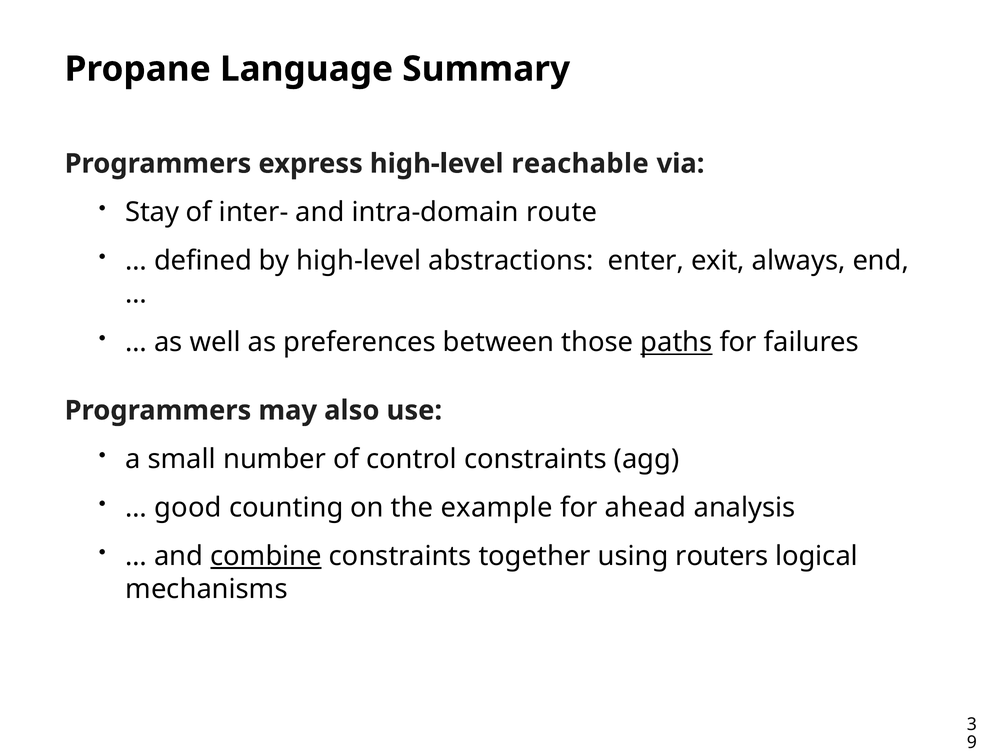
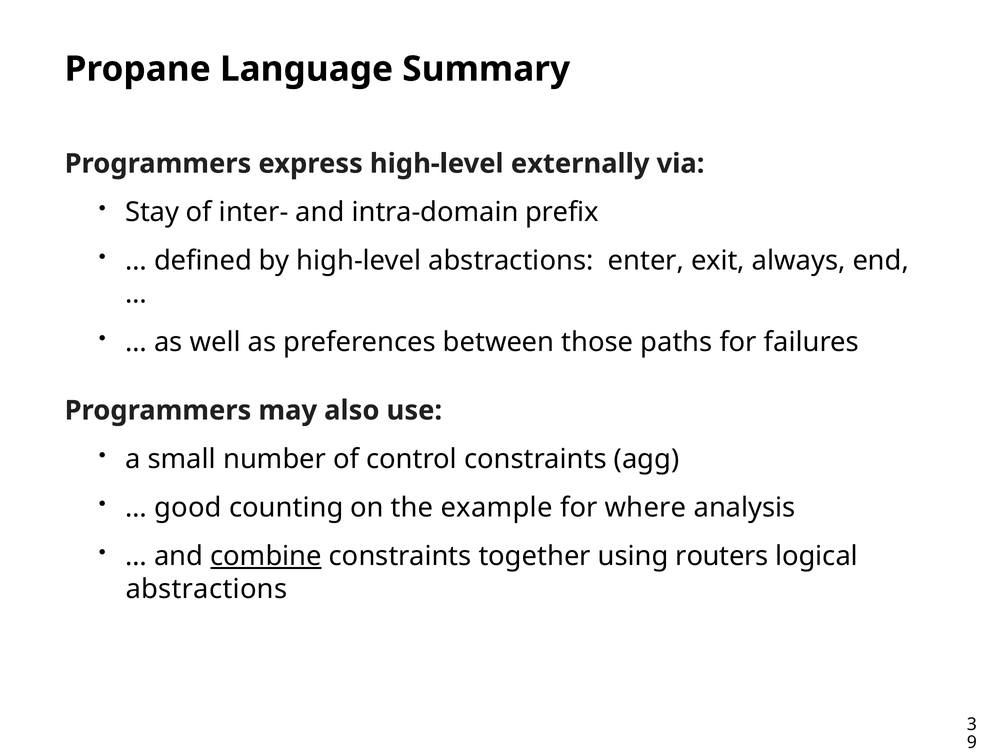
reachable: reachable -> externally
route: route -> prefix
paths underline: present -> none
ahead: ahead -> where
mechanisms at (207, 589): mechanisms -> abstractions
